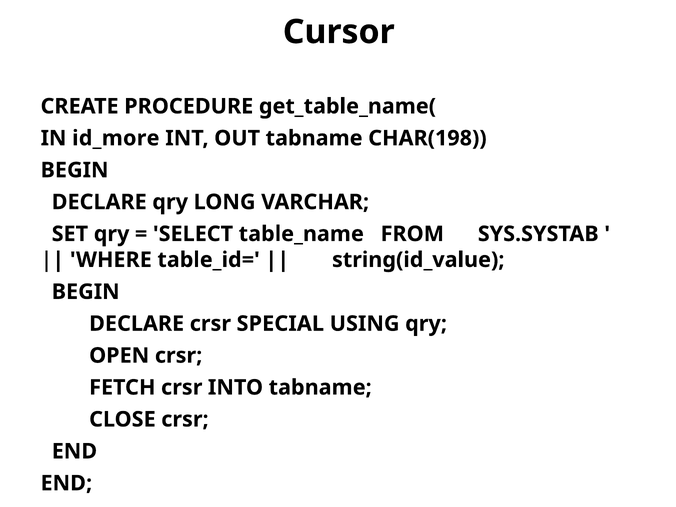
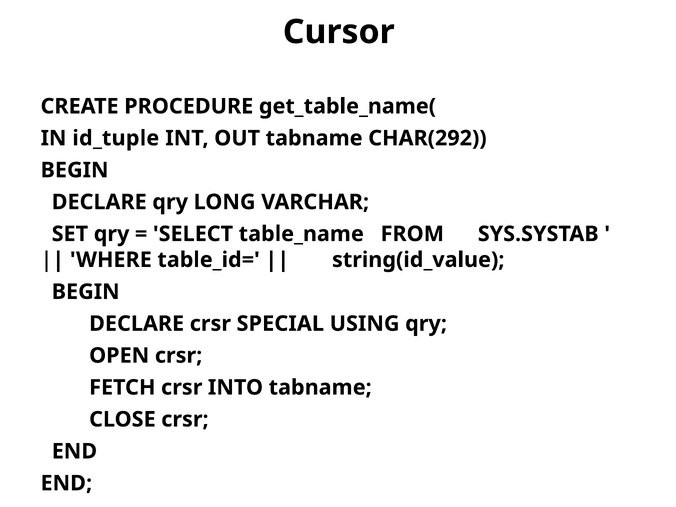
id_more: id_more -> id_tuple
CHAR(198: CHAR(198 -> CHAR(292
